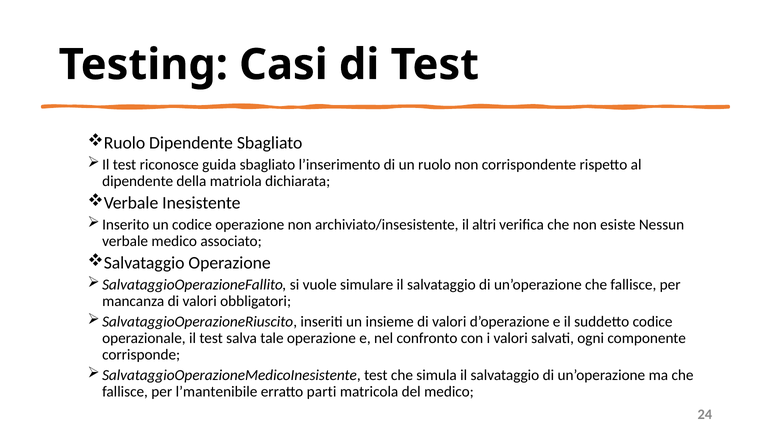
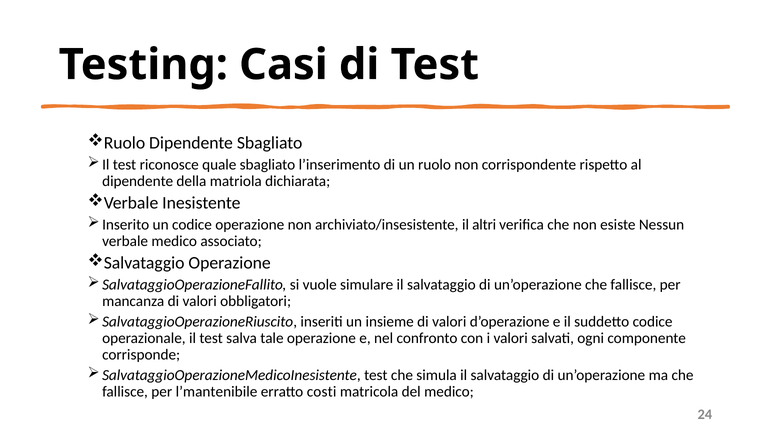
guida: guida -> quale
parti: parti -> costi
